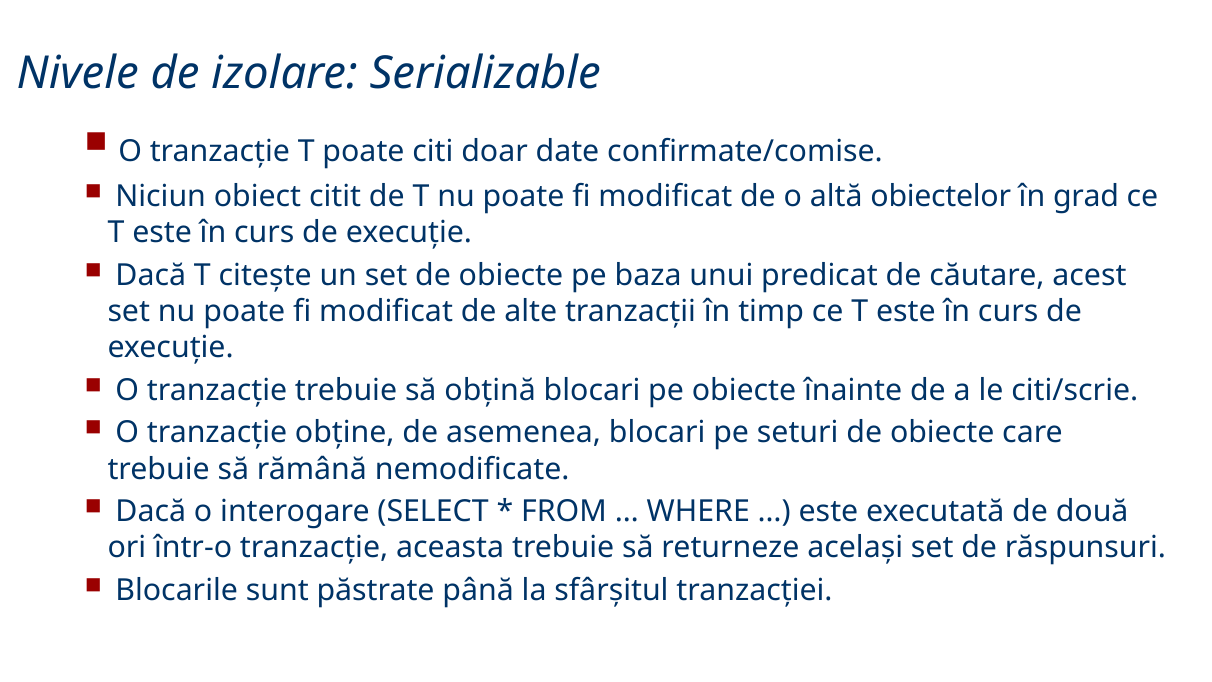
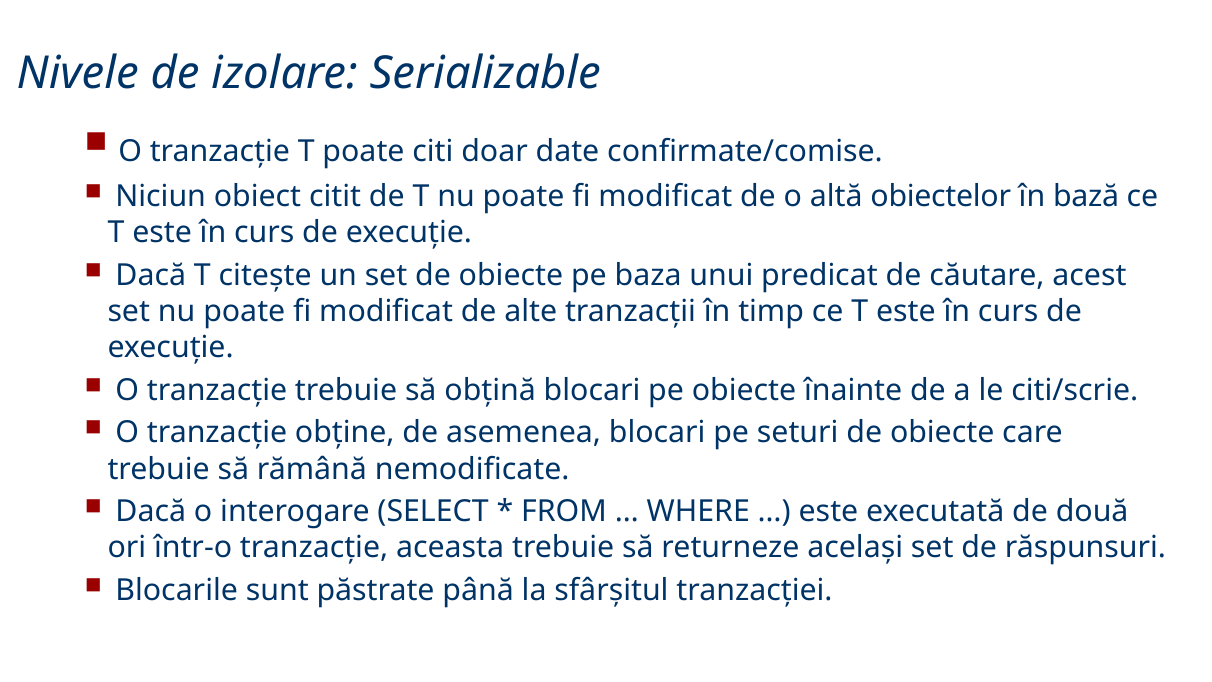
grad: grad -> bază
